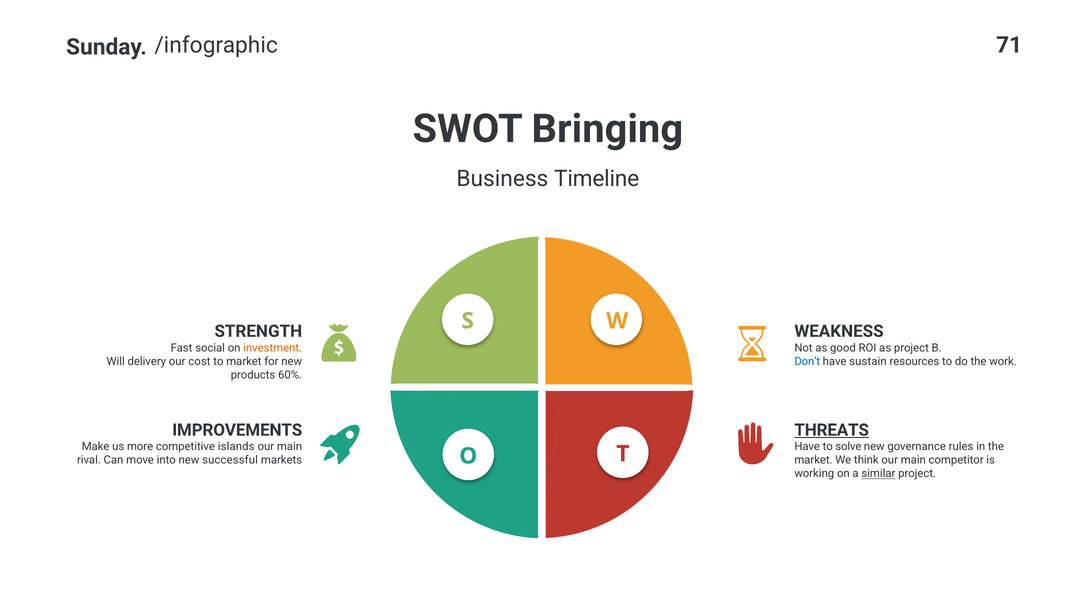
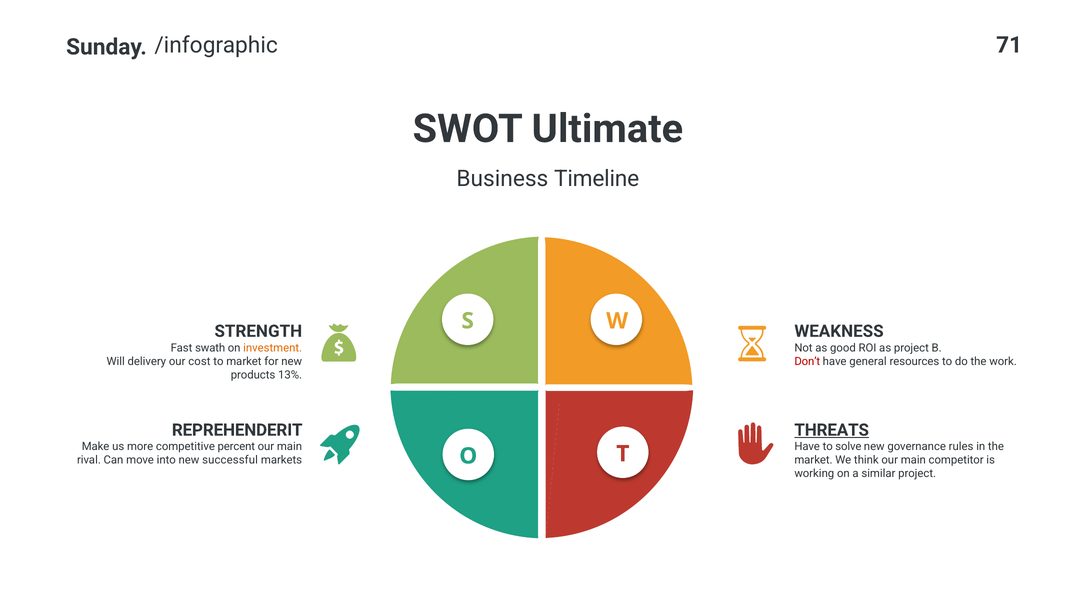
Bringing: Bringing -> Ultimate
social: social -> swath
Don’t colour: blue -> red
sustain: sustain -> general
60%: 60% -> 13%
IMPROVEMENTS: IMPROVEMENTS -> REPREHENDERIT
islands: islands -> percent
similar underline: present -> none
